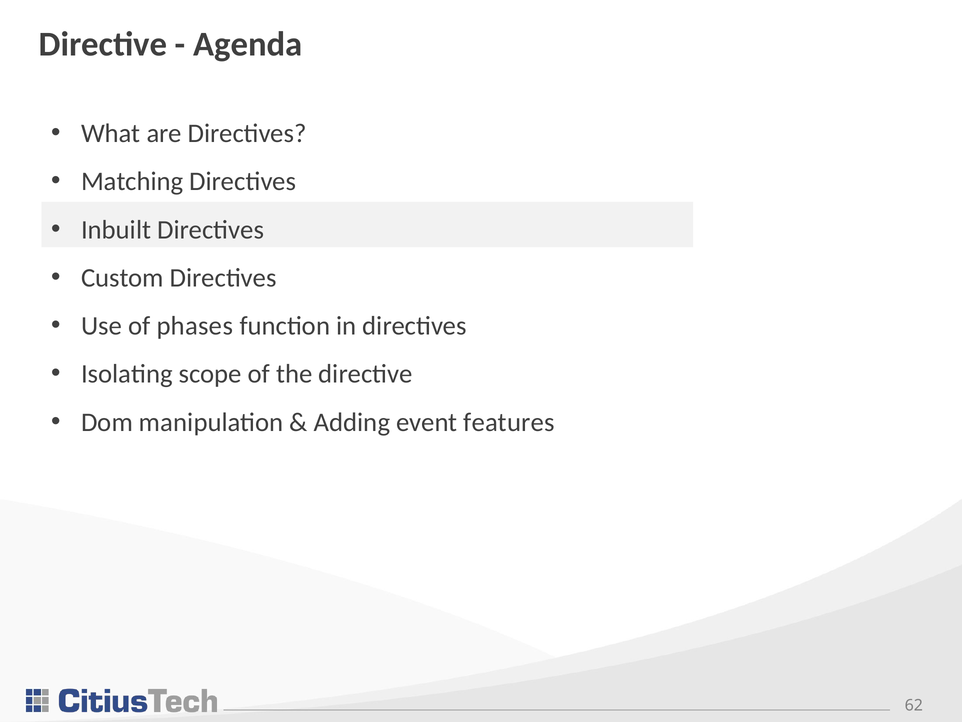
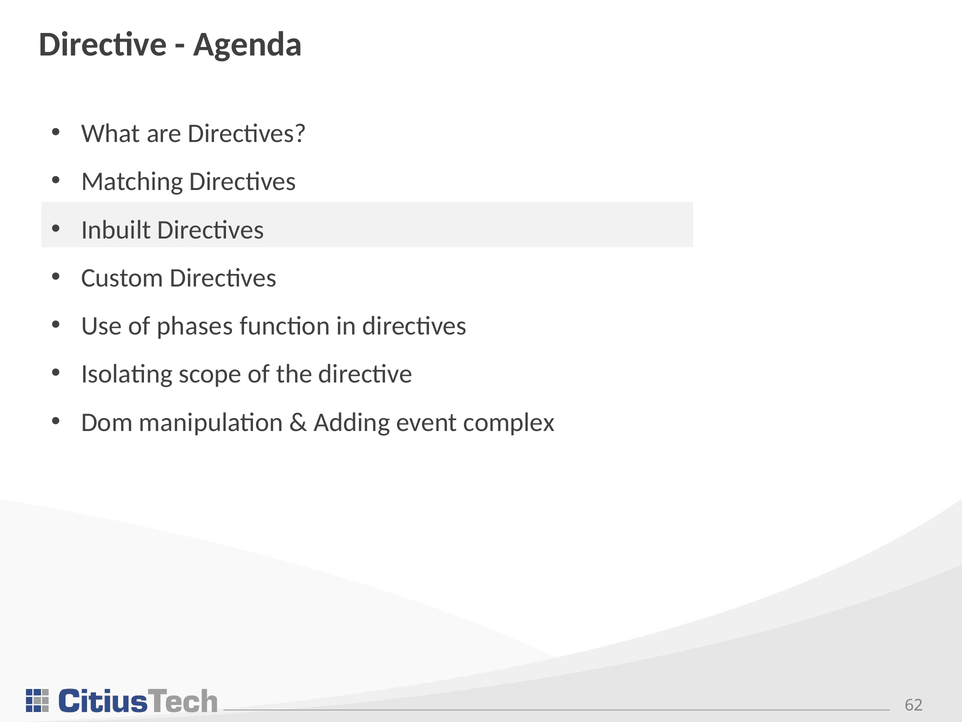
features: features -> complex
